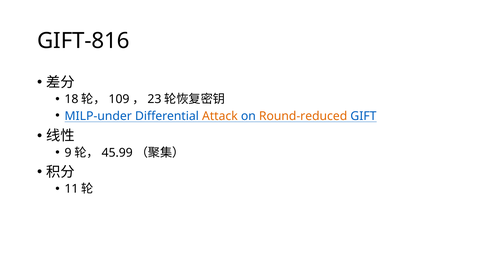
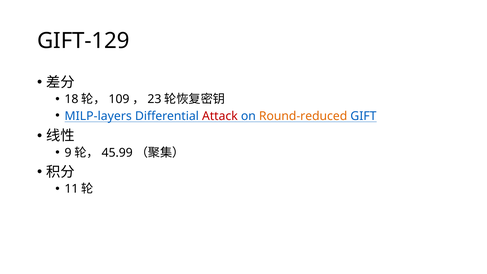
GIFT-816: GIFT-816 -> GIFT-129
MILP-under: MILP-under -> MILP-layers
Attack colour: orange -> red
